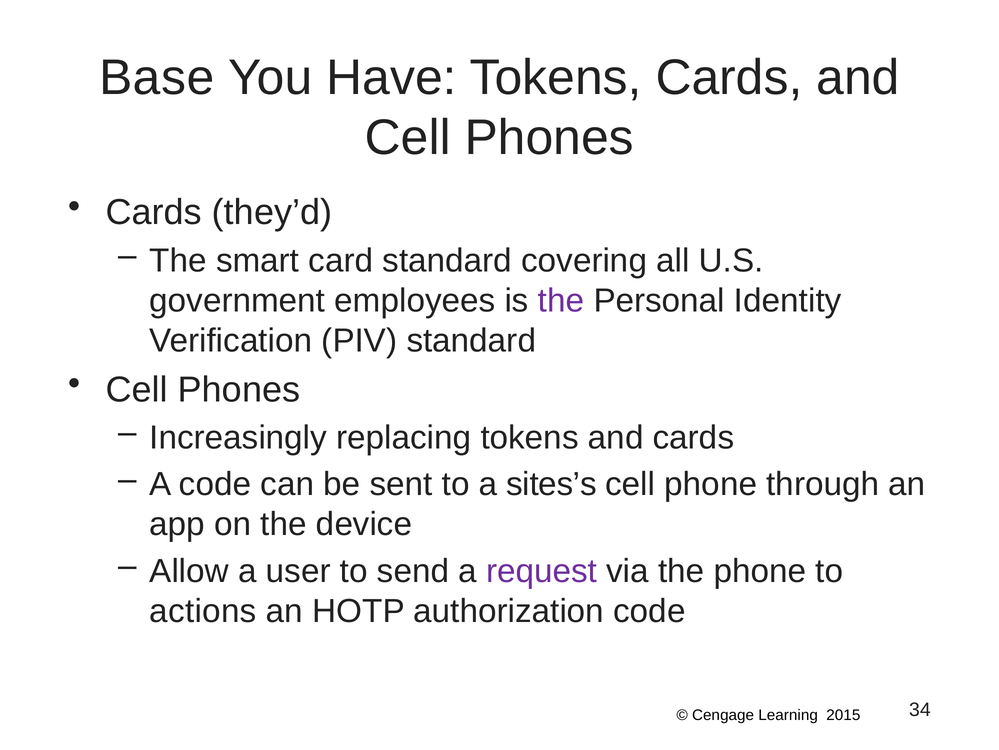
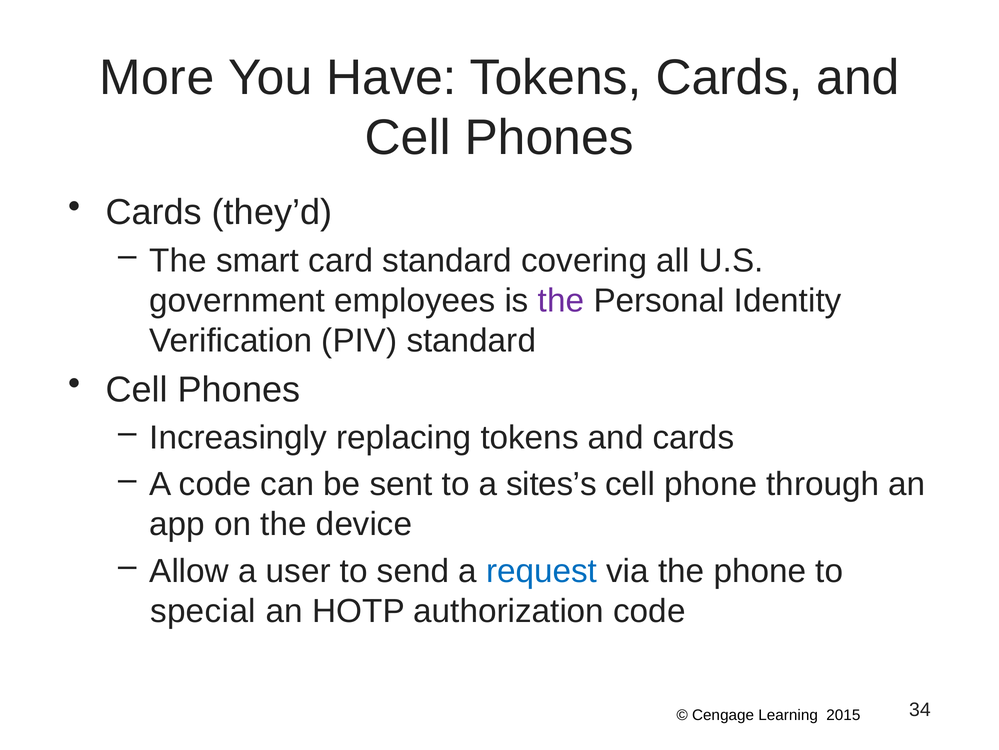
Base: Base -> More
request colour: purple -> blue
actions: actions -> special
